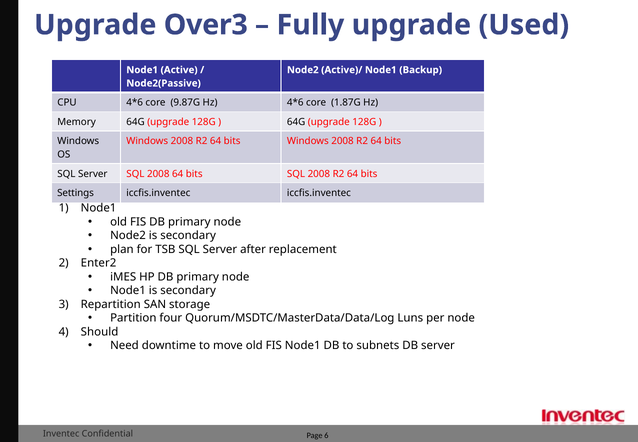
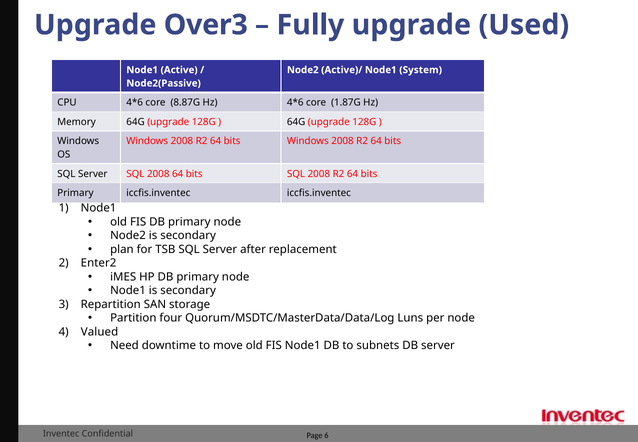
Backup: Backup -> System
9.87G: 9.87G -> 8.87G
Settings at (76, 193): Settings -> Primary
Should: Should -> Valued
